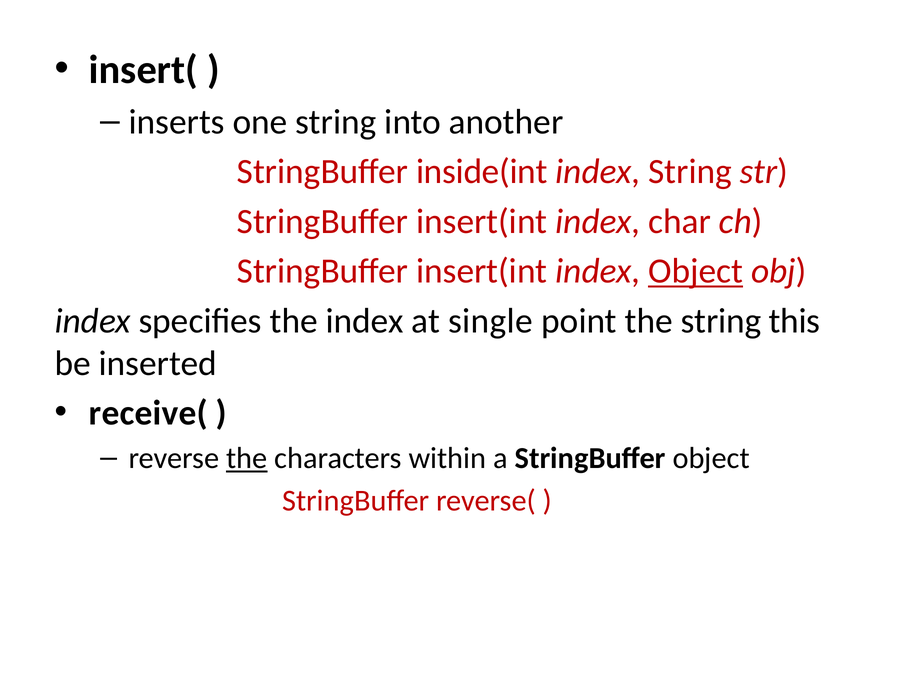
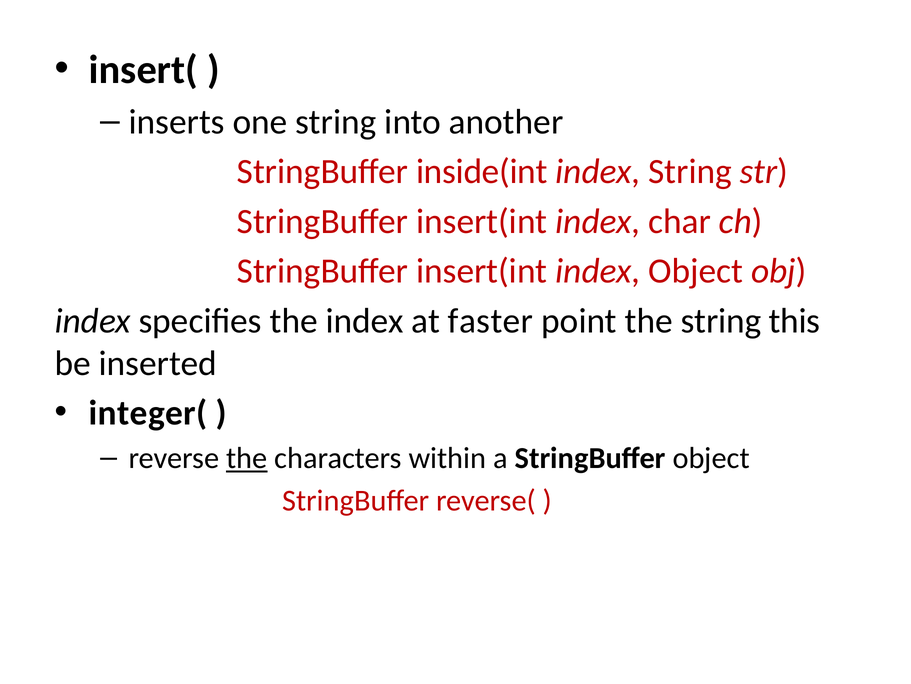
Object at (695, 271) underline: present -> none
single: single -> faster
receive(: receive( -> integer(
